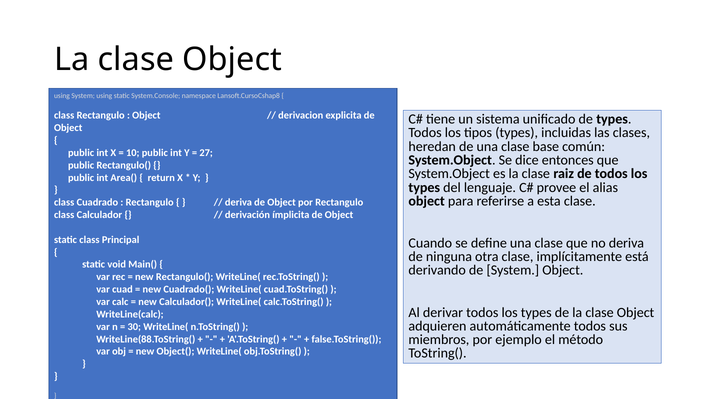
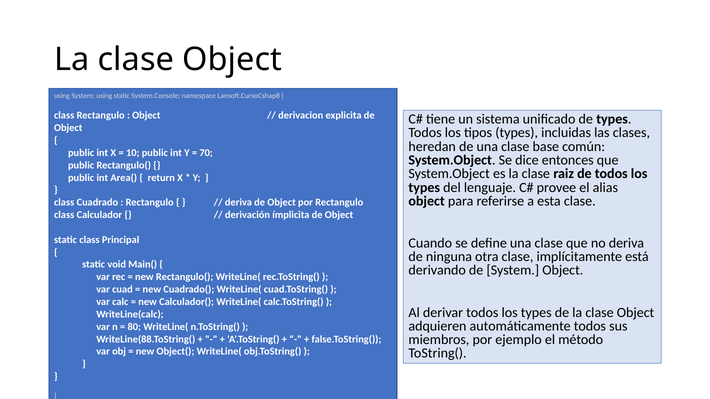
27: 27 -> 70
30: 30 -> 80
